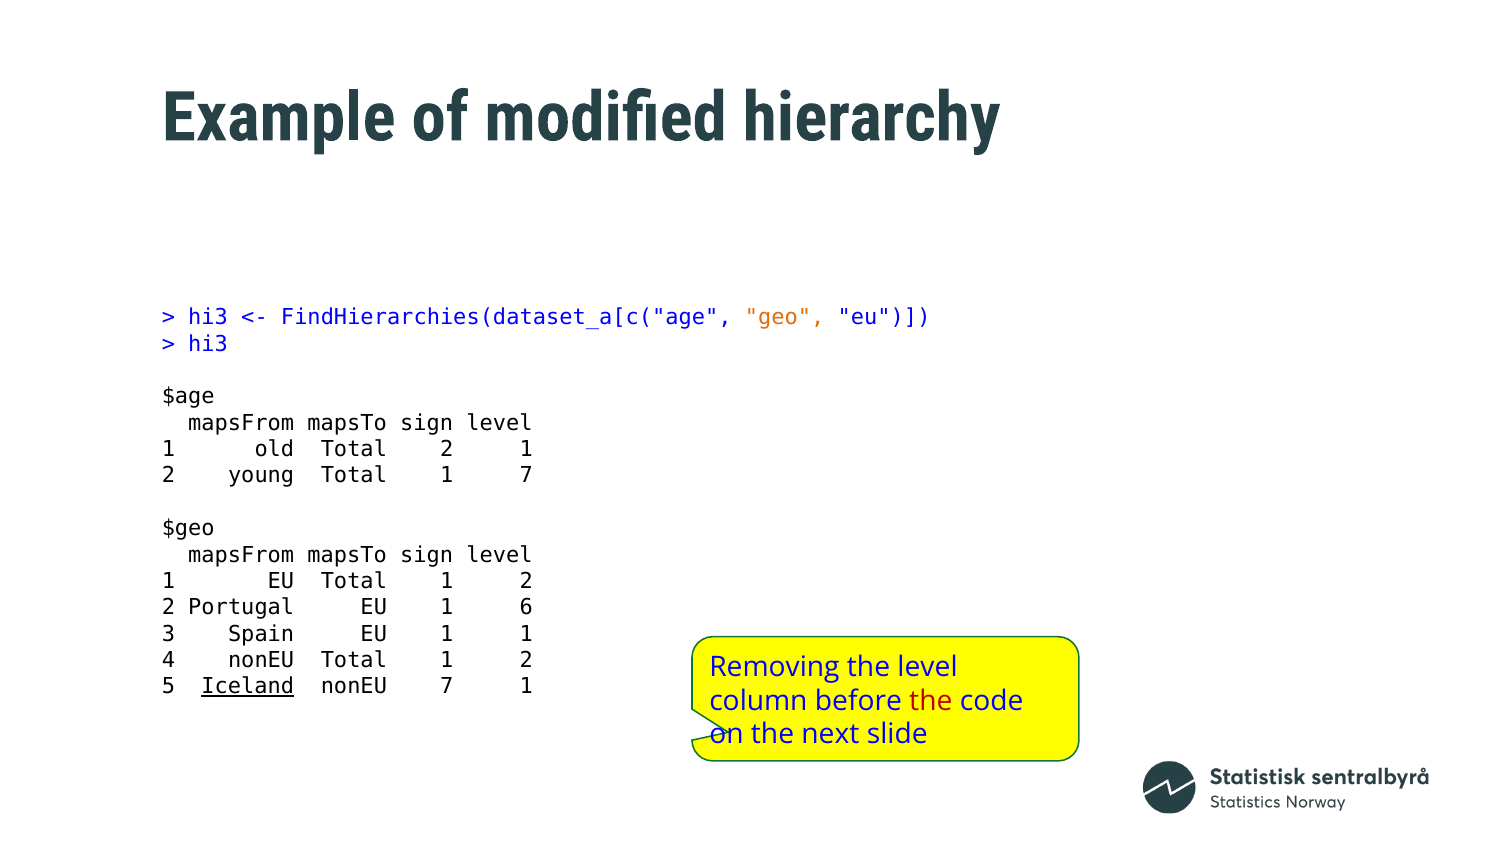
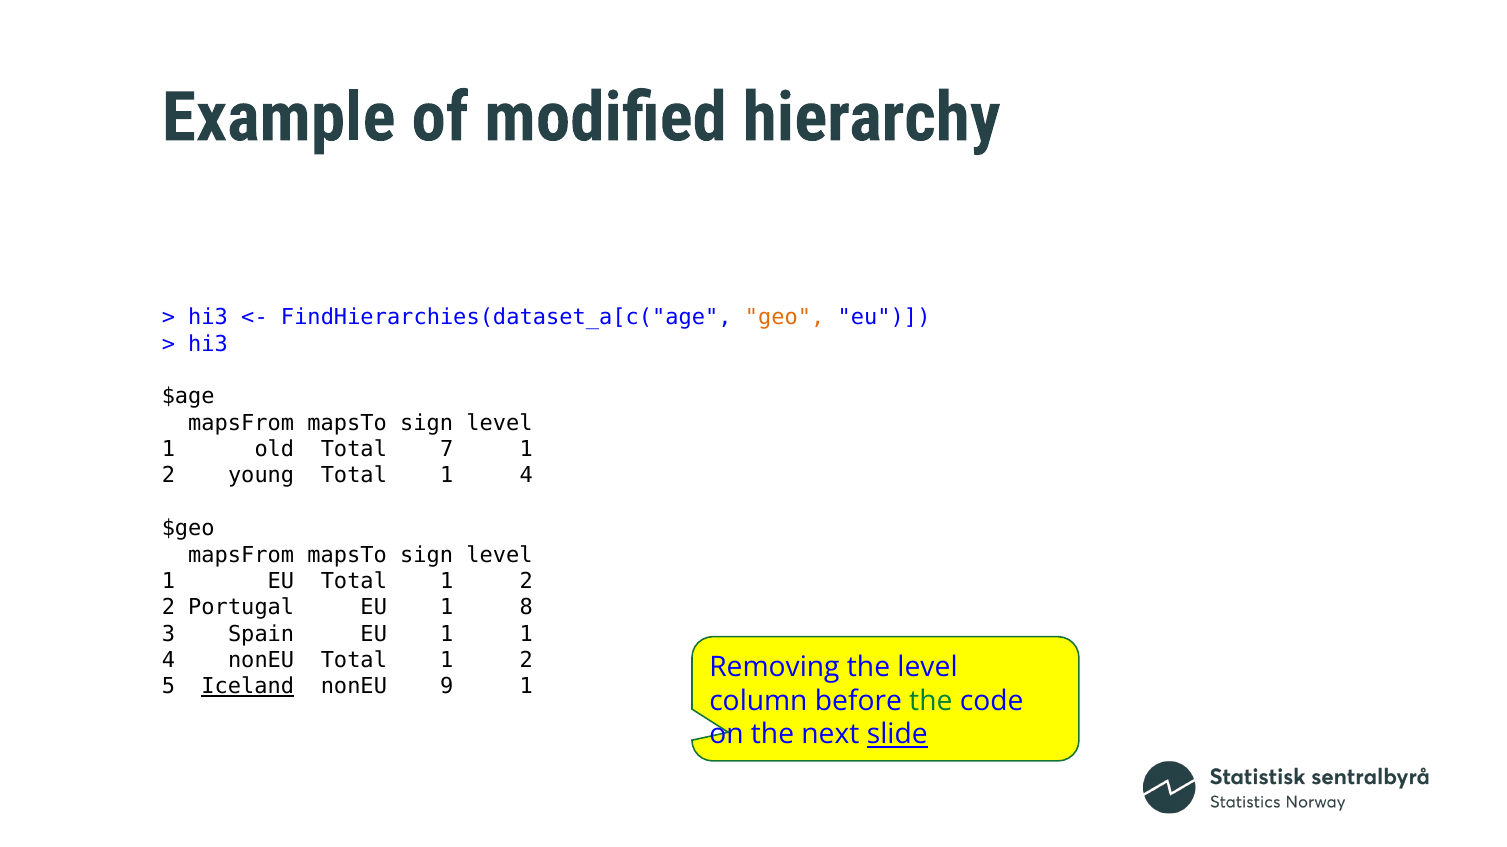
Total 2: 2 -> 7
Total 1 7: 7 -> 4
6: 6 -> 8
nonEU 7: 7 -> 9
the at (931, 701) colour: red -> green
slide underline: none -> present
